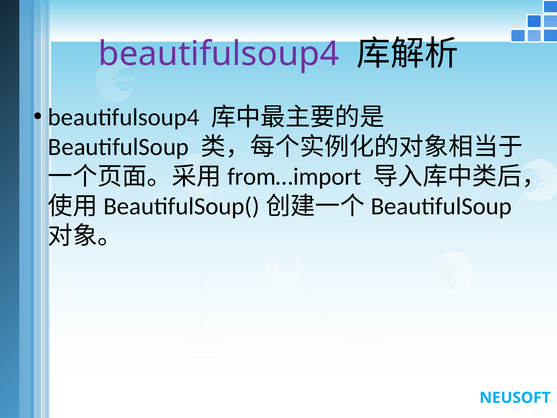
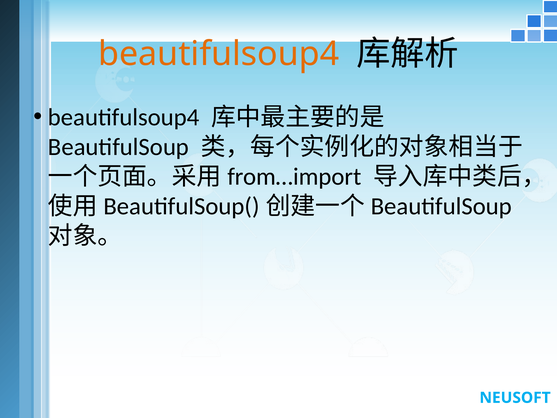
beautifulsoup4 at (219, 54) colour: purple -> orange
